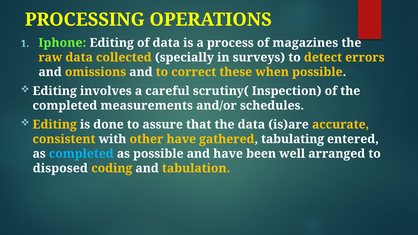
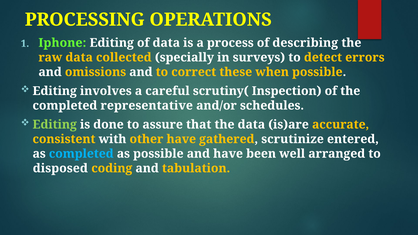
magazines: magazines -> describing
measurements: measurements -> representative
Editing at (55, 125) colour: yellow -> light green
tabulating: tabulating -> scrutinize
